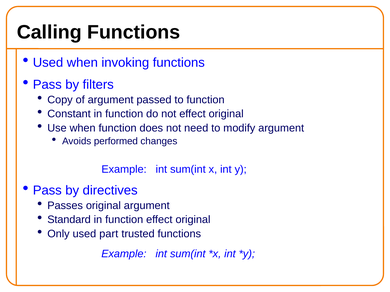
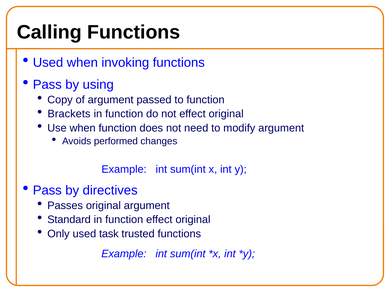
filters: filters -> using
Constant: Constant -> Brackets
part: part -> task
